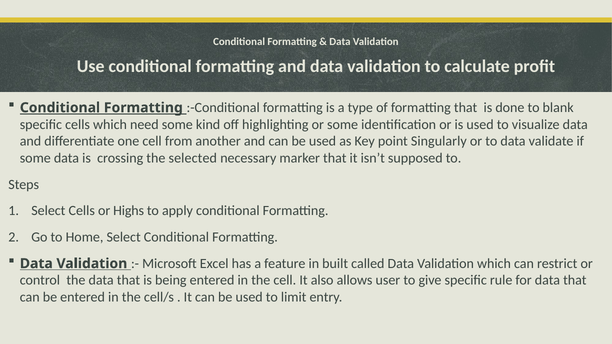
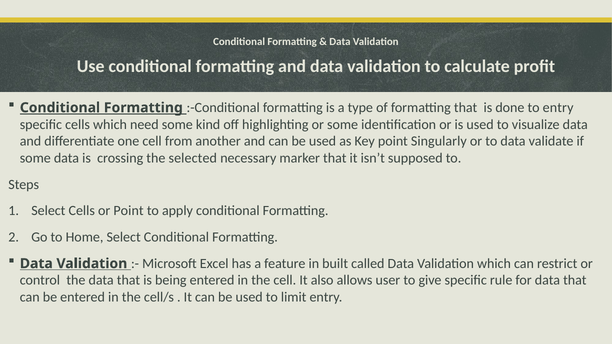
to blank: blank -> entry
or Highs: Highs -> Point
